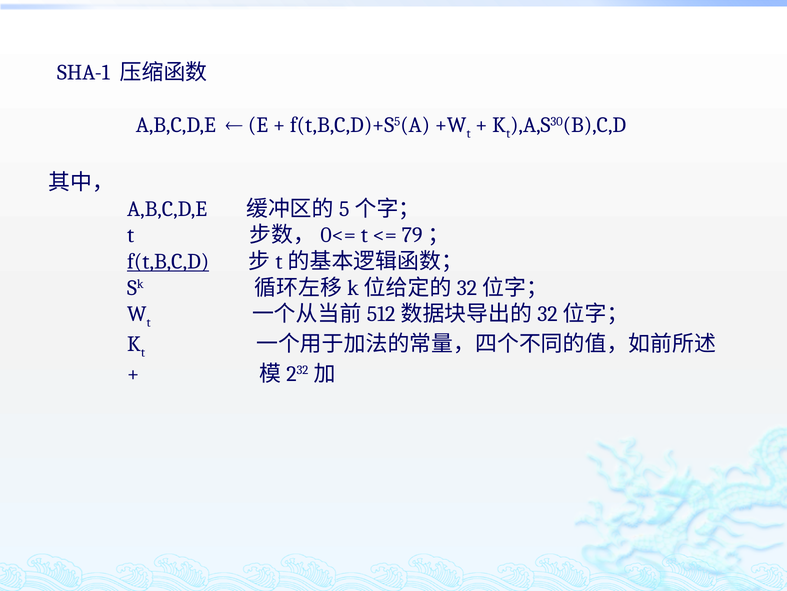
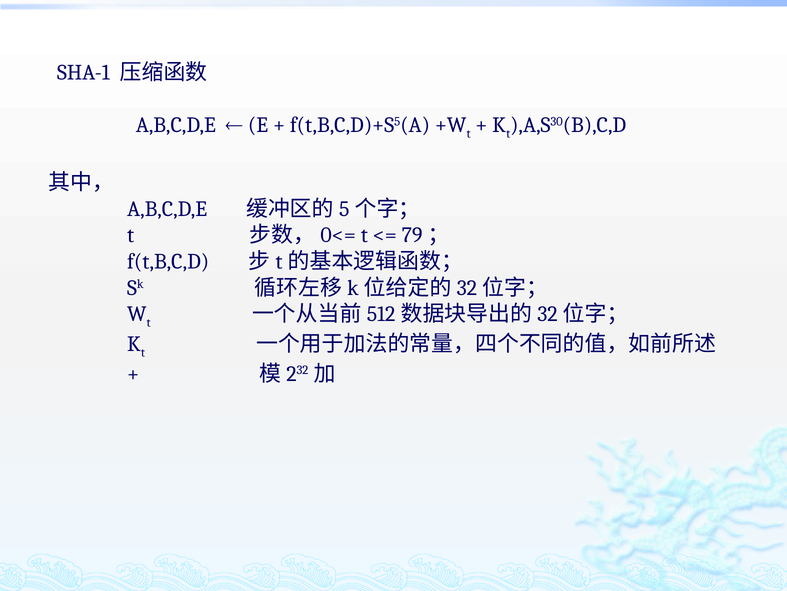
f(t,B,C,D underline: present -> none
